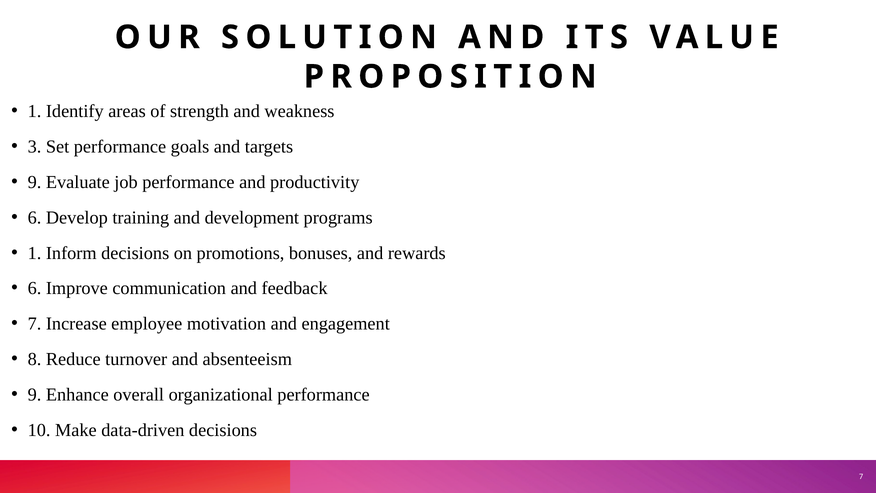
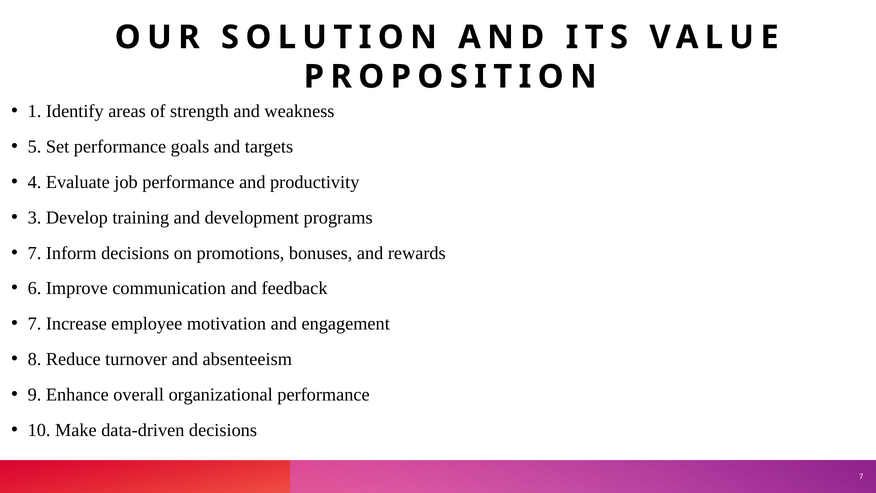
3: 3 -> 5
9 at (35, 182): 9 -> 4
6 at (35, 217): 6 -> 3
1 at (35, 253): 1 -> 7
